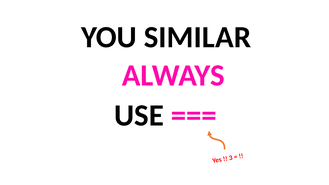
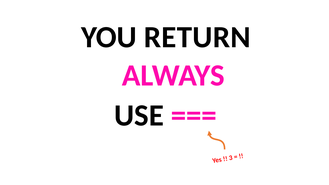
SIMILAR: SIMILAR -> RETURN
